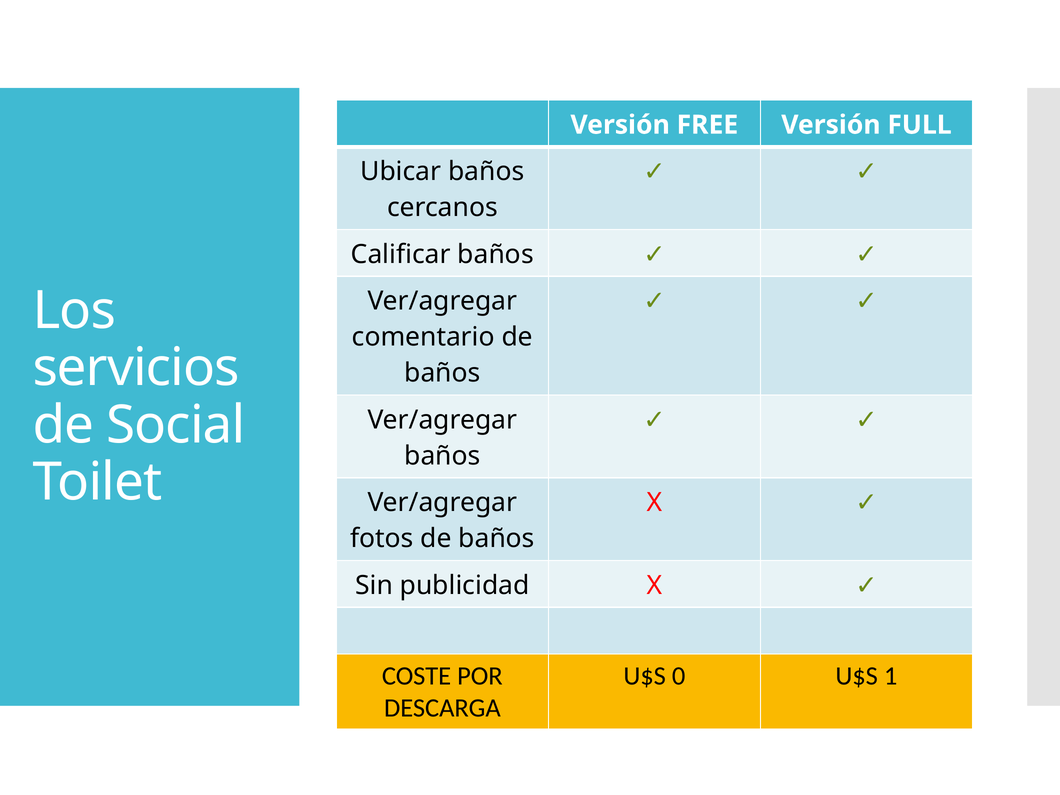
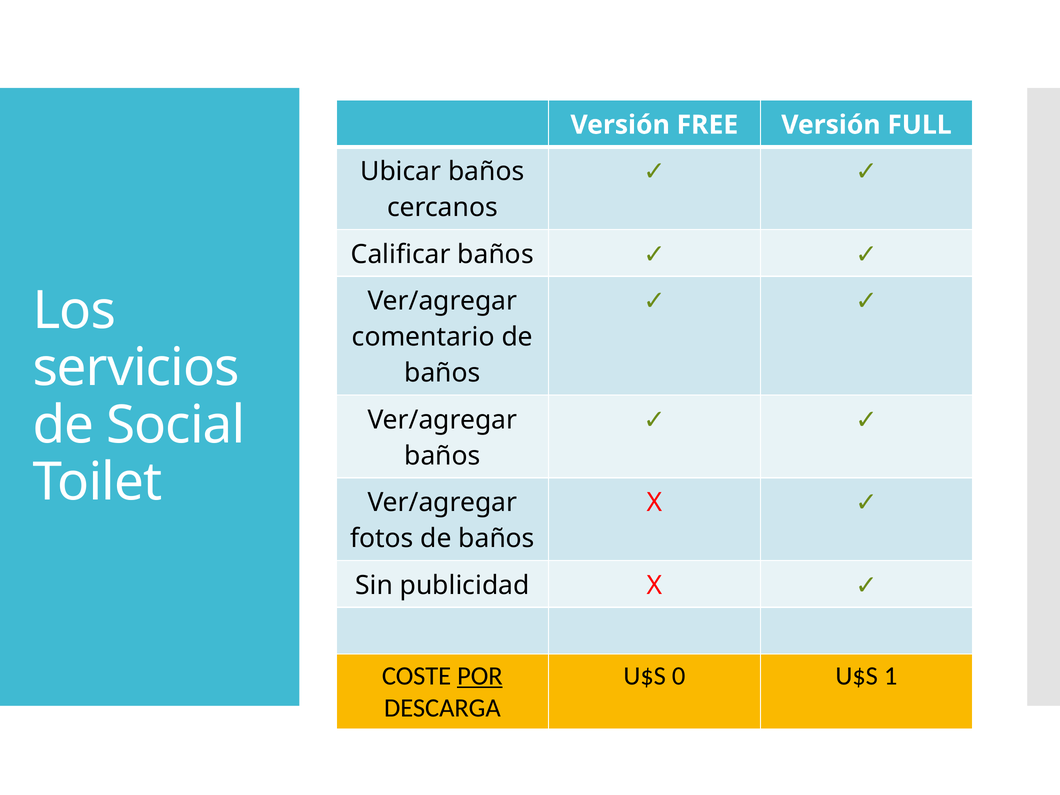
POR underline: none -> present
